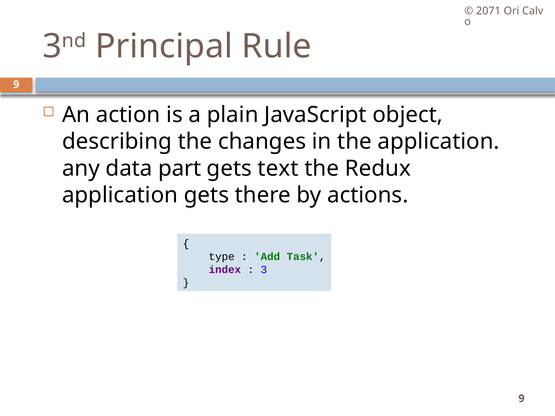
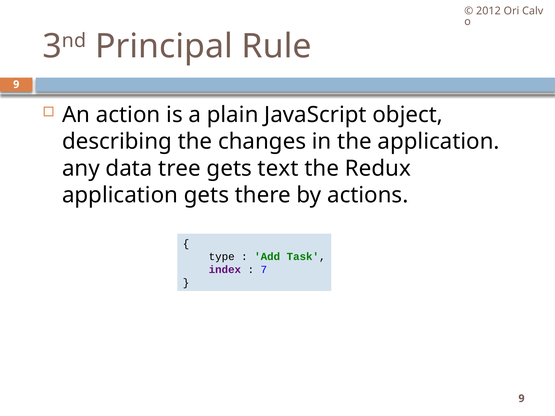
2071: 2071 -> 2012
part: part -> tree
3: 3 -> 7
